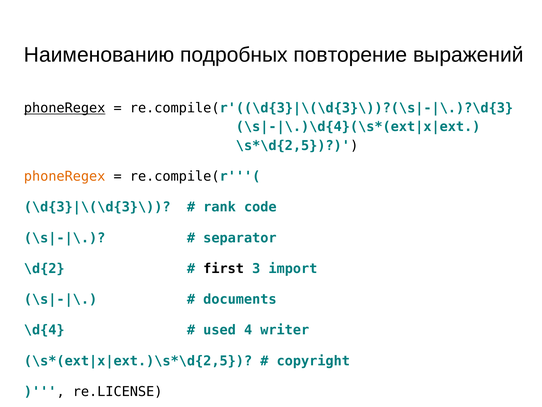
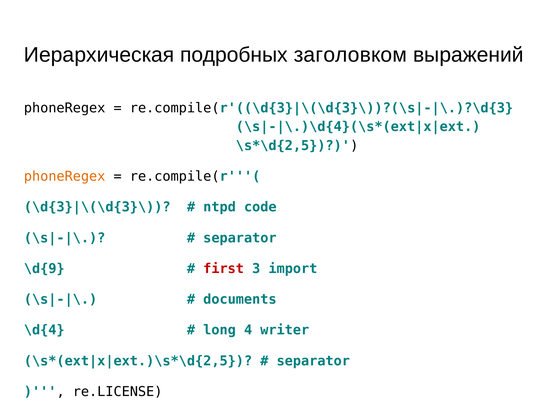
Наименованию: Наименованию -> Иерархическая
повторение: повторение -> заголовком
phoneRegex at (65, 108) underline: present -> none
rank: rank -> ntpd
\d{2: \d{2 -> \d{9
first colour: black -> red
used: used -> long
copyright at (313, 360): copyright -> separator
